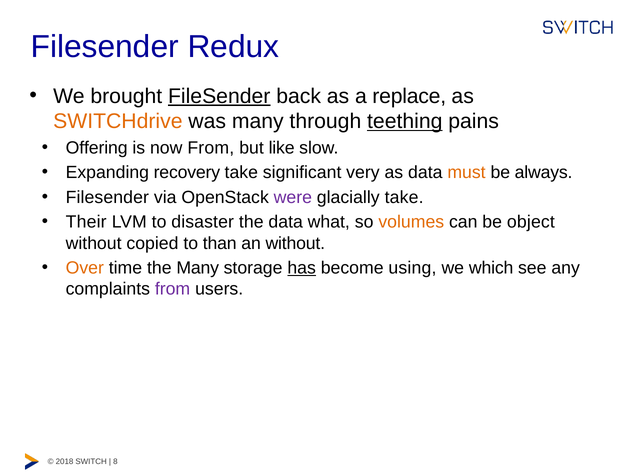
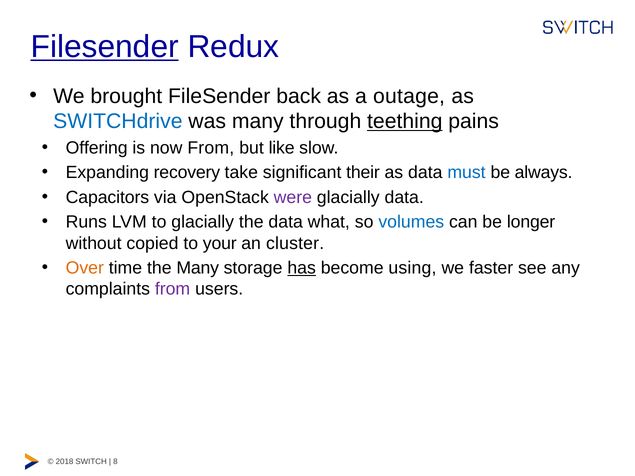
Filesender at (105, 47) underline: none -> present
FileSender at (219, 96) underline: present -> none
replace: replace -> outage
SWITCHdrive colour: orange -> blue
very: very -> their
must colour: orange -> blue
Filesender at (107, 197): Filesender -> Capacitors
glacially take: take -> data
Their: Their -> Runs
to disaster: disaster -> glacially
volumes colour: orange -> blue
object: object -> longer
than: than -> your
an without: without -> cluster
which: which -> faster
